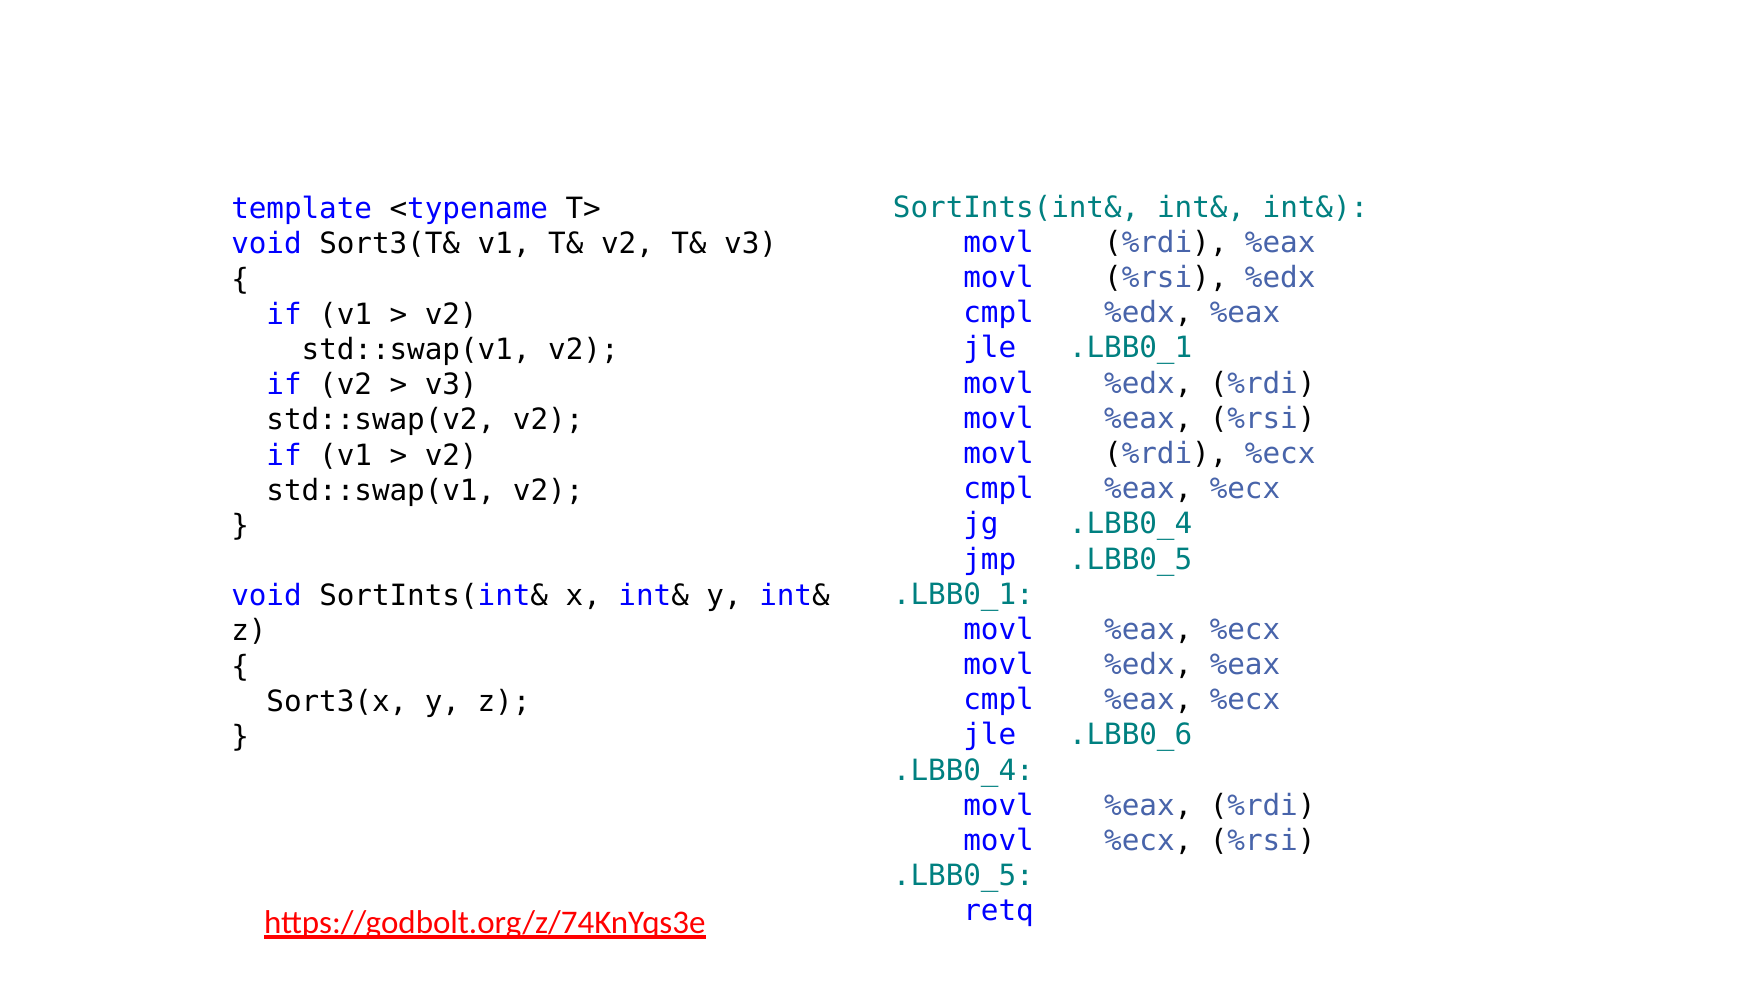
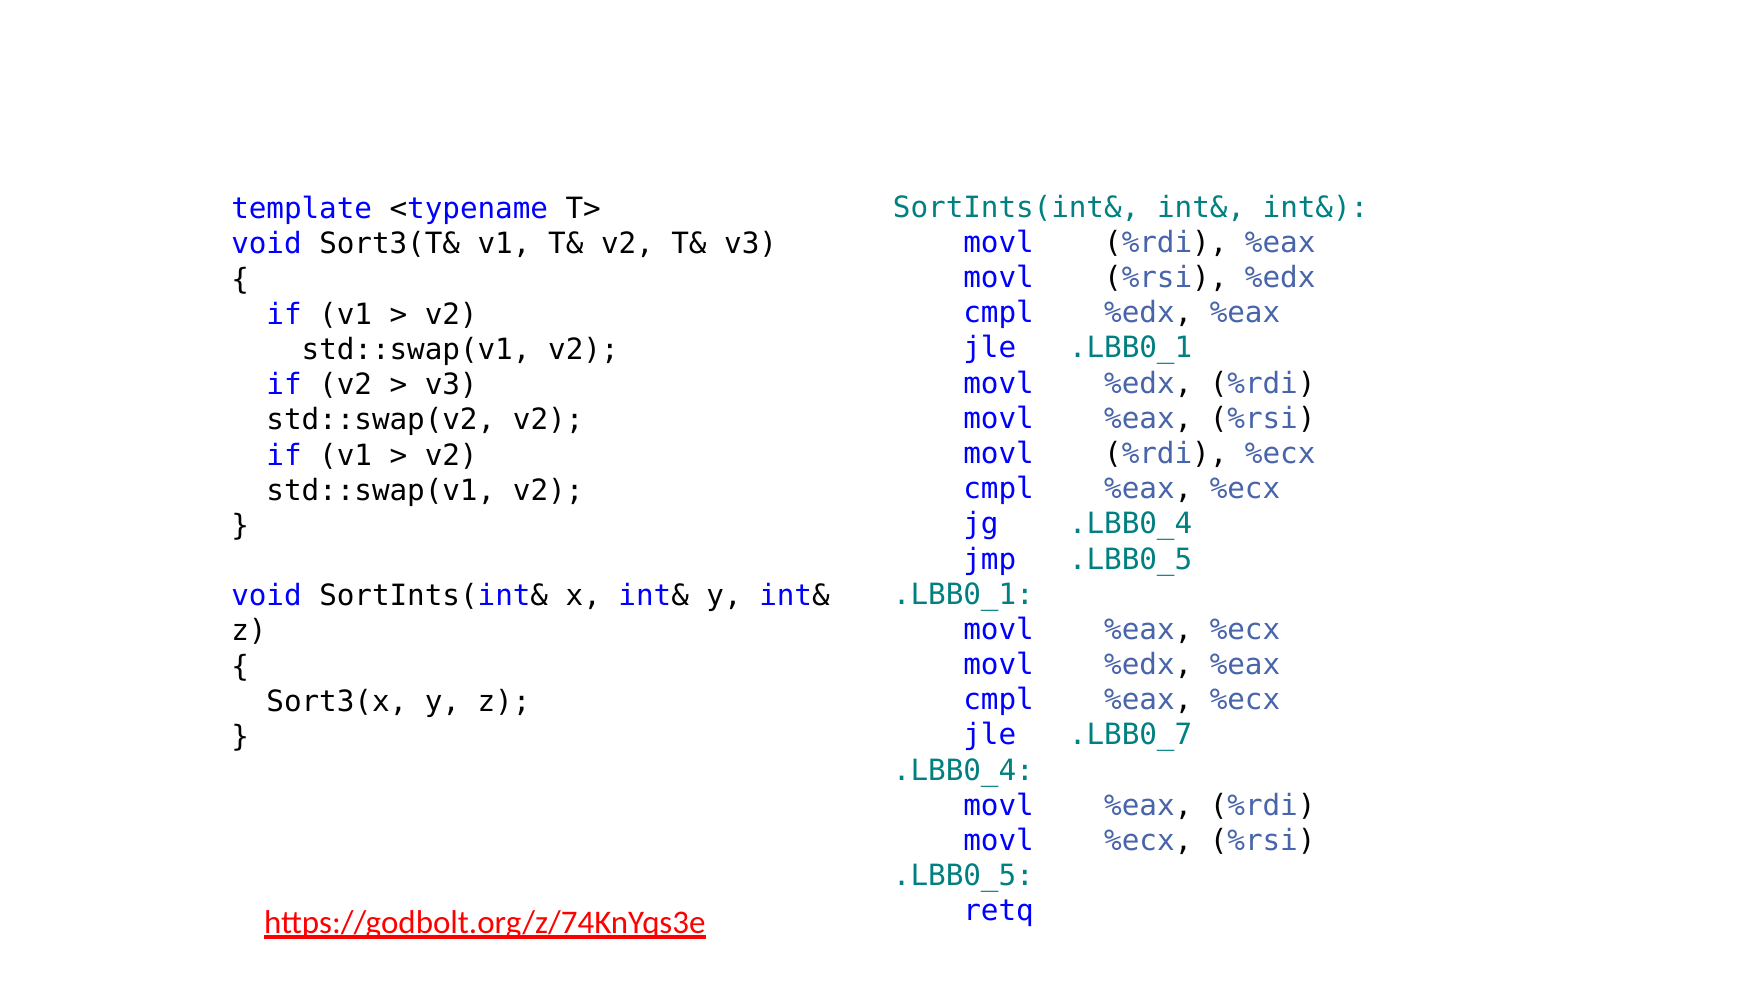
.LBB0_6: .LBB0_6 -> .LBB0_7
